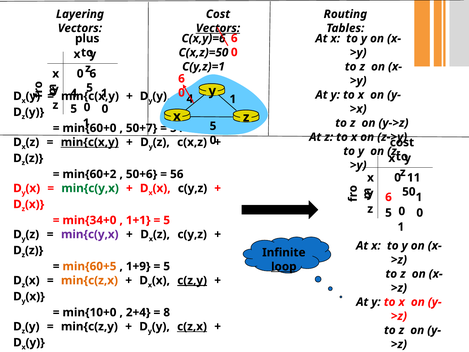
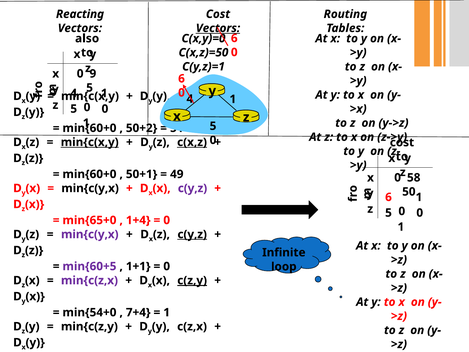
Layering: Layering -> Reacting
plus: plus -> also
C(x,y)=6: C(x,y)=6 -> C(x,y)=0
0 6: 6 -> 9
50+7: 50+7 -> 50+2
c(x,z at (192, 142) underline: none -> present
min{60+2 at (89, 174): min{60+2 -> min{60+0
50+6: 50+6 -> 50+1
56: 56 -> 49
11: 11 -> 58
min{c(y,x at (90, 188) colour: green -> black
c(y,z at (192, 188) colour: black -> purple
min{34+0: min{34+0 -> min{65+0
1+1: 1+1 -> 1+4
5 at (167, 220): 5 -> 0
c(y,z at (192, 234) underline: none -> present
min{60+5 colour: orange -> purple
1+9: 1+9 -> 1+1
5 at (167, 266): 5 -> 0
loop underline: present -> none
min{c(z,x colour: orange -> purple
min{10+0: min{10+0 -> min{54+0
2+4: 2+4 -> 7+4
8 at (167, 312): 8 -> 1
c(z,x underline: present -> none
